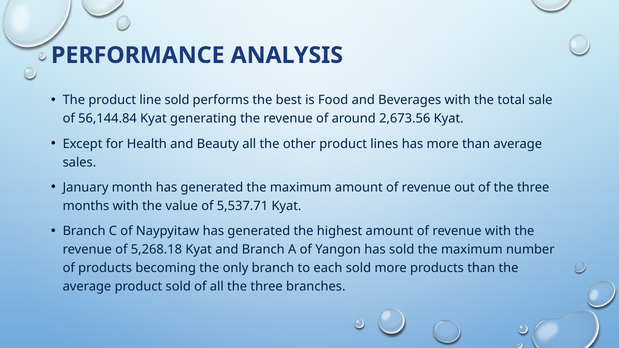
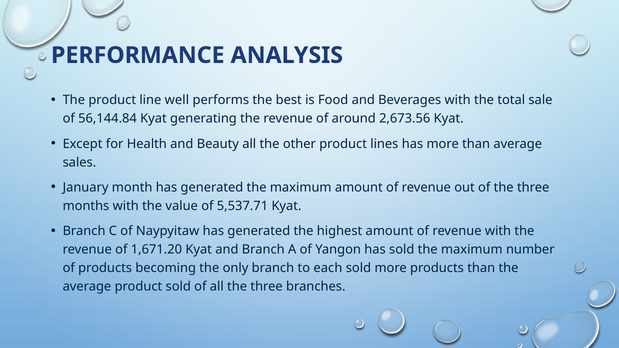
line sold: sold -> well
5,268.18: 5,268.18 -> 1,671.20
